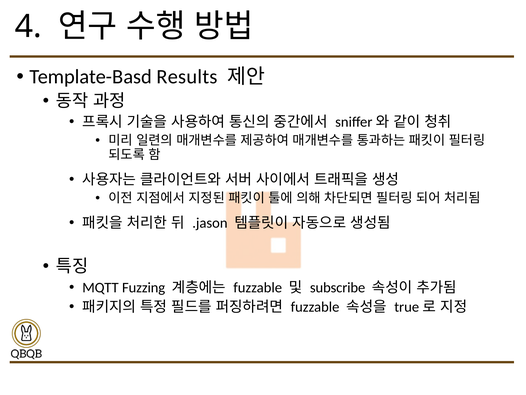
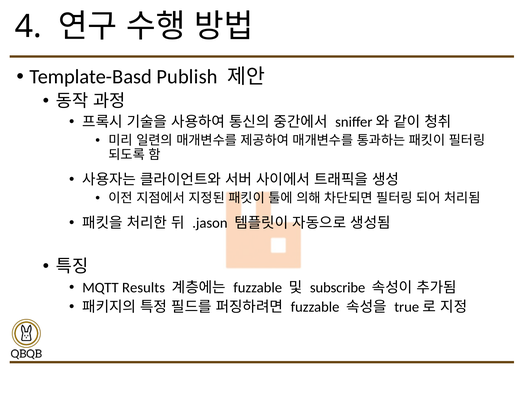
Results: Results -> Publish
Fuzzing: Fuzzing -> Results
